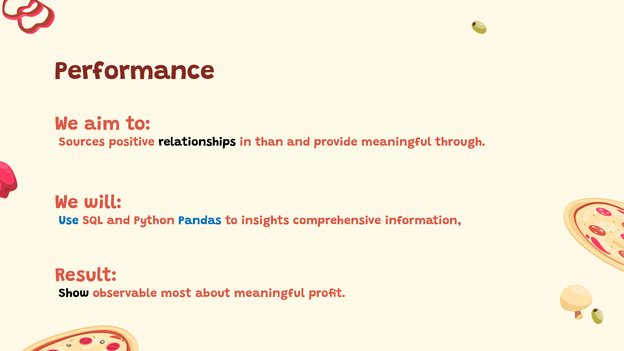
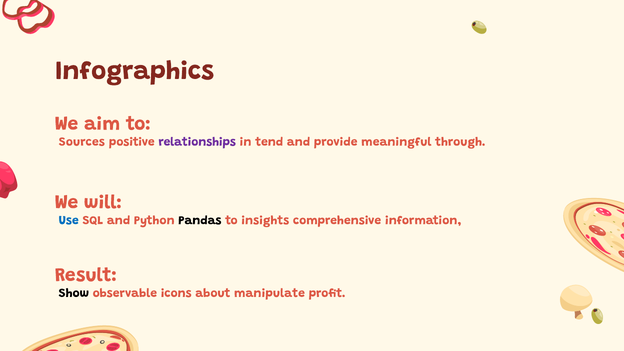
Performance: Performance -> Infographics
relationships colour: black -> purple
than: than -> tend
Pandas colour: blue -> black
most: most -> icons
about meaningful: meaningful -> manipulate
